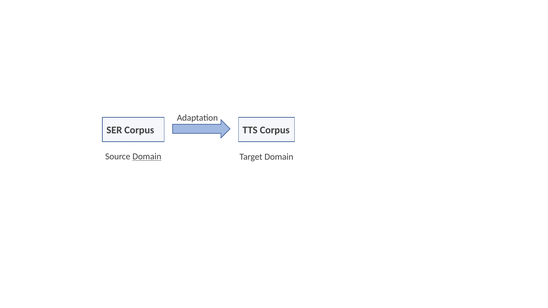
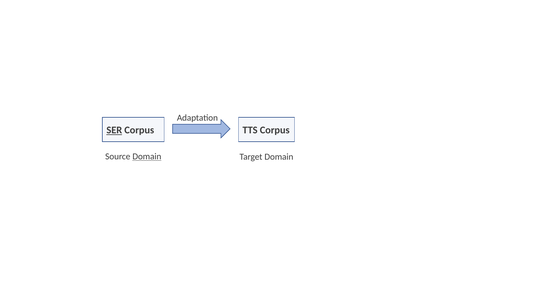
SER underline: none -> present
